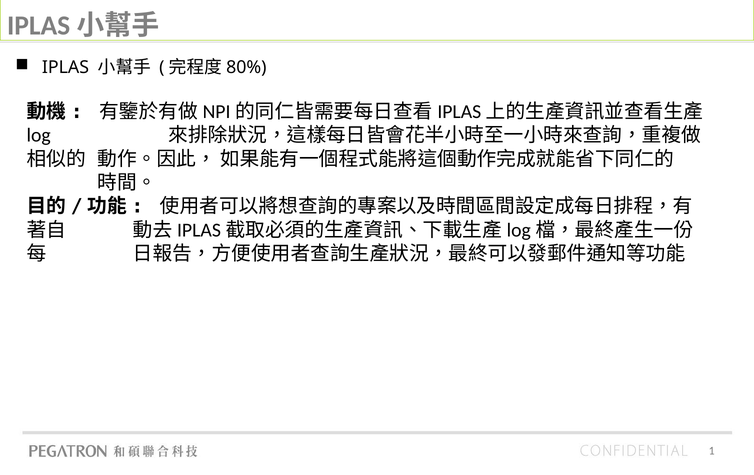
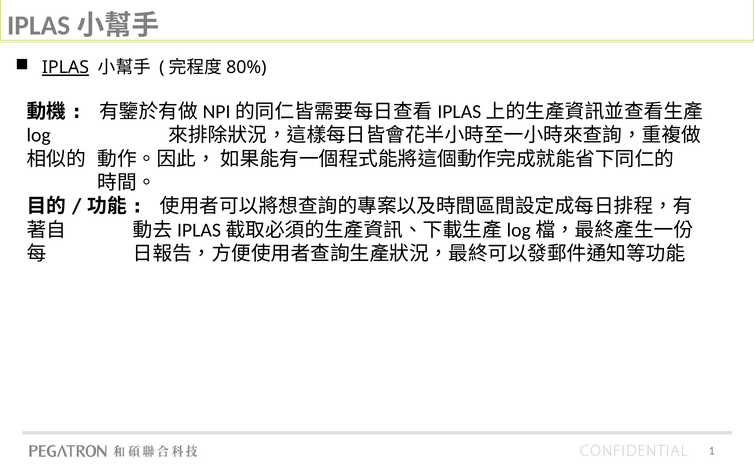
IPLAS underline: none -> present
